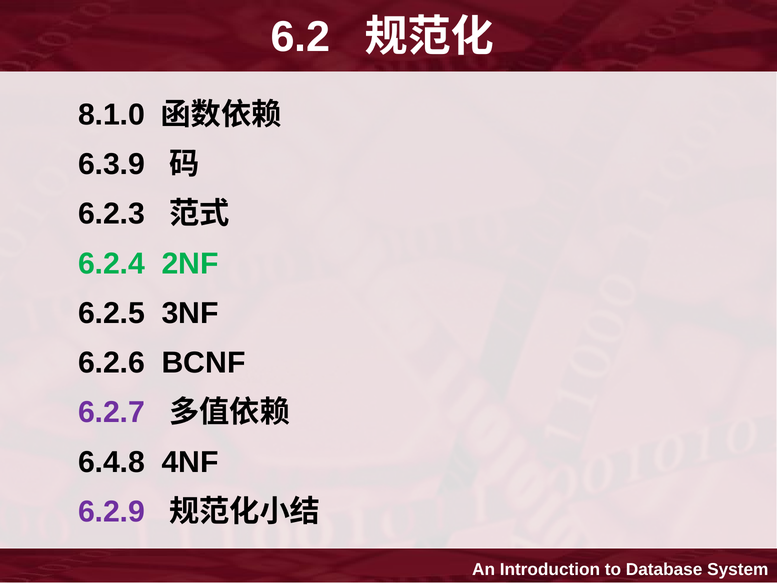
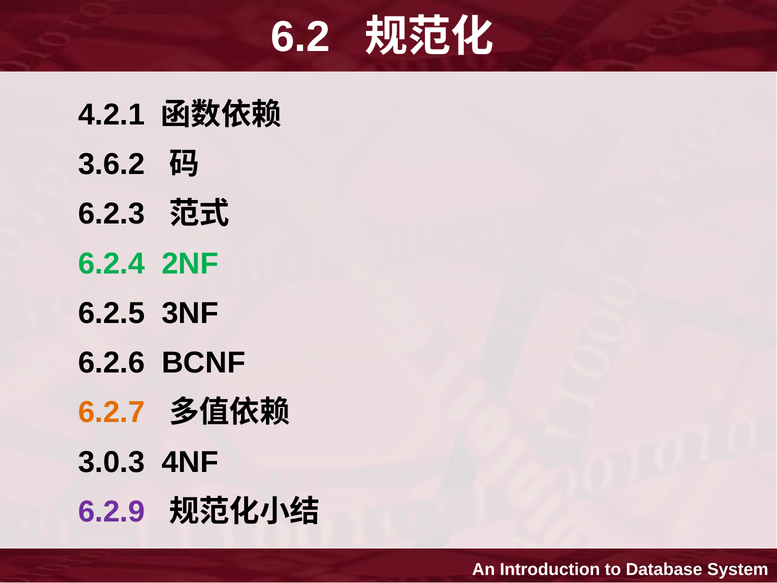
8.1.0: 8.1.0 -> 4.2.1
6.3.9: 6.3.9 -> 3.6.2
6.2.7 colour: purple -> orange
6.4.8: 6.4.8 -> 3.0.3
